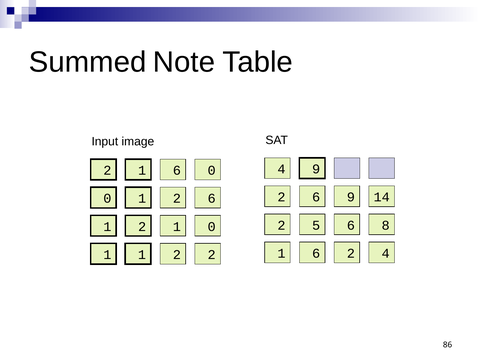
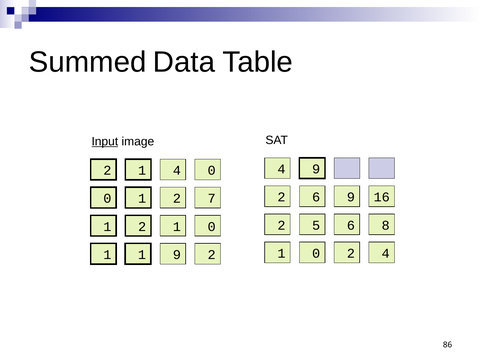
Note: Note -> Data
Input underline: none -> present
2 1 6: 6 -> 4
14: 14 -> 16
1 2 6: 6 -> 7
6 at (316, 253): 6 -> 0
1 1 2: 2 -> 9
